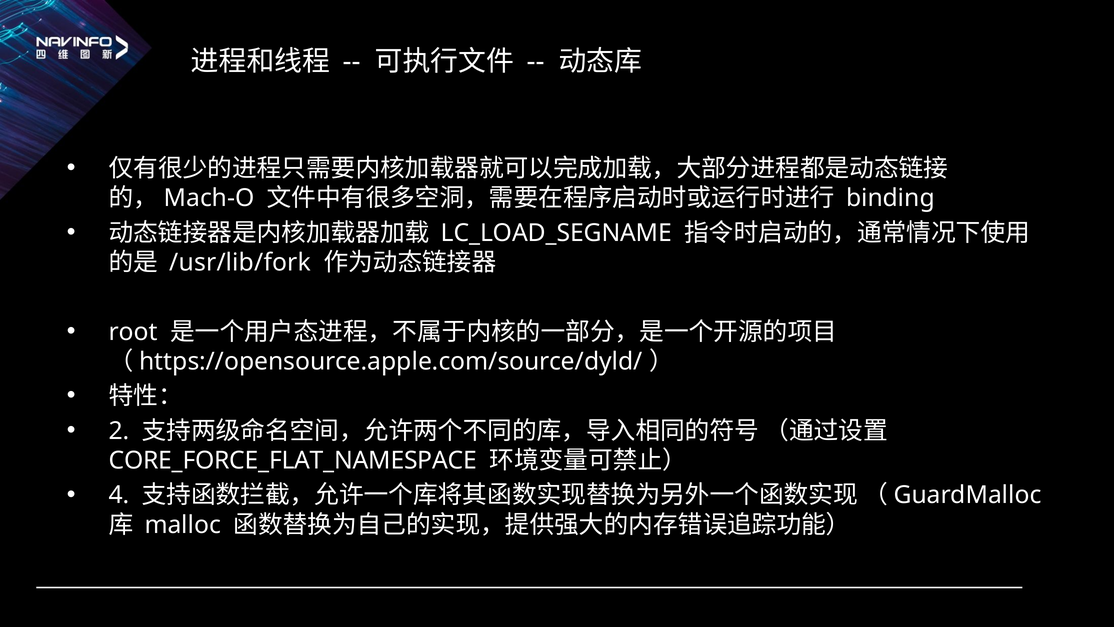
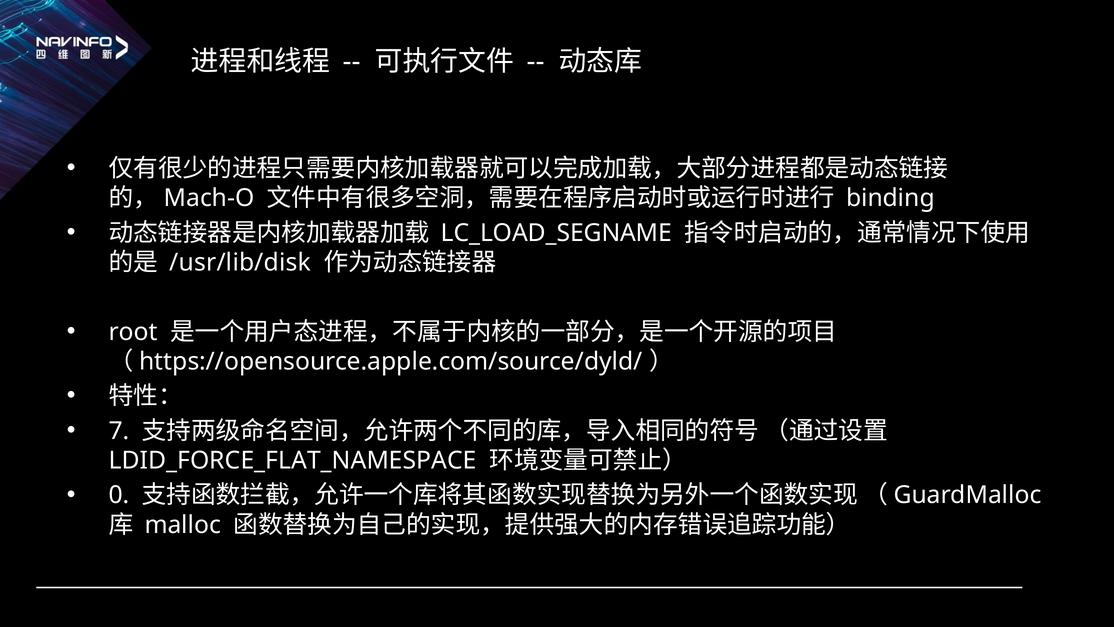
/usr/lib/fork: /usr/lib/fork -> /usr/lib/disk
2: 2 -> 7
CORE_FORCE_FLAT_NAMESPACE: CORE_FORCE_FLAT_NAMESPACE -> LDID_FORCE_FLAT_NAMESPACE
4: 4 -> 0
